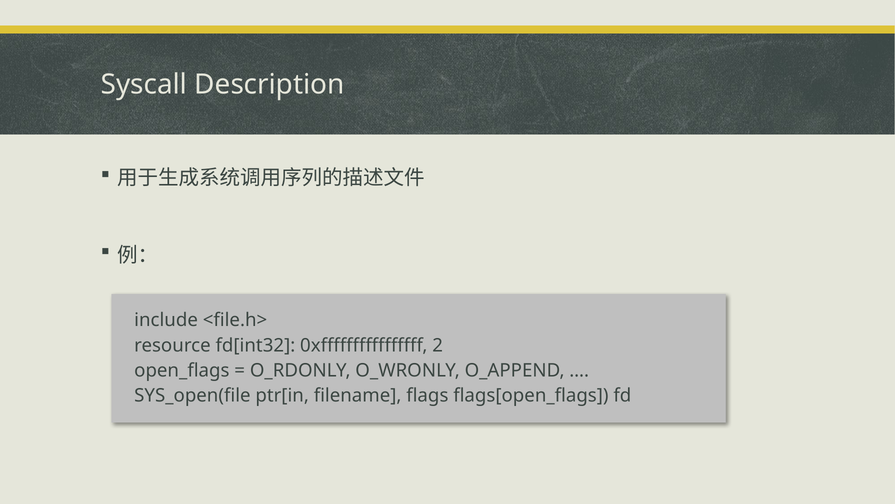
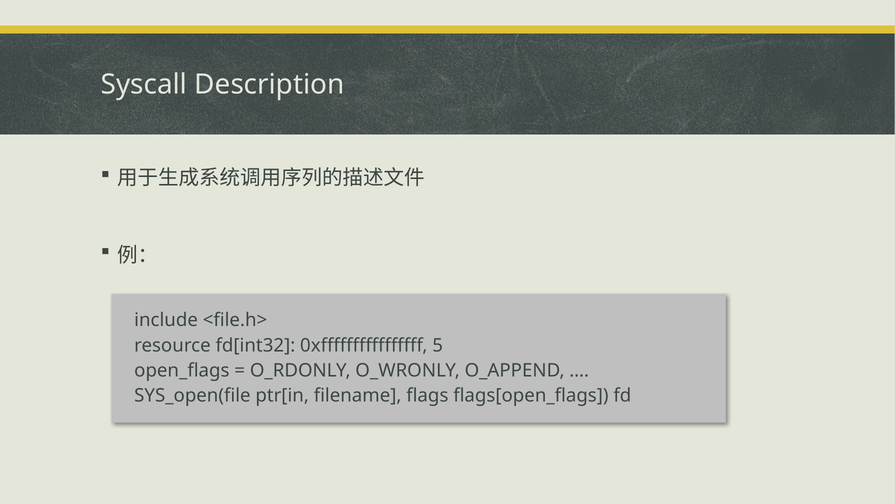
2: 2 -> 5
